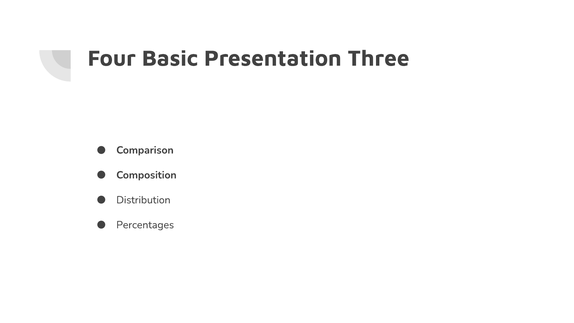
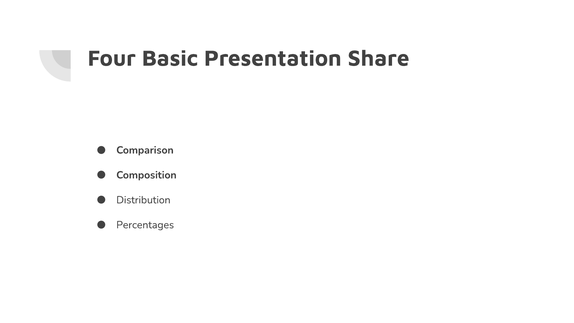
Three: Three -> Share
